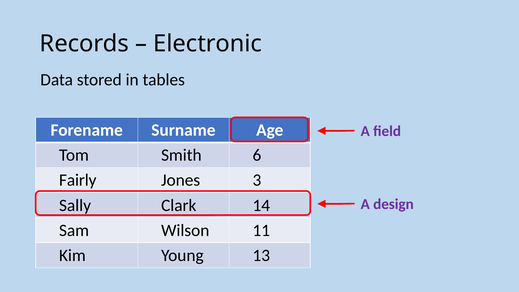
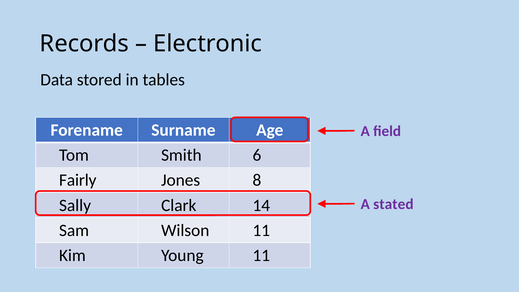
3: 3 -> 8
design: design -> stated
Young 13: 13 -> 11
